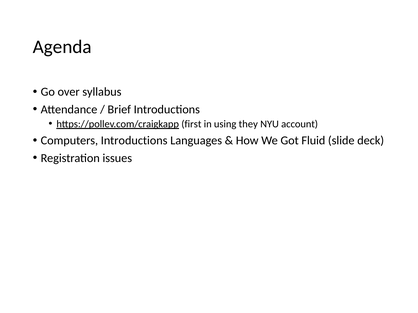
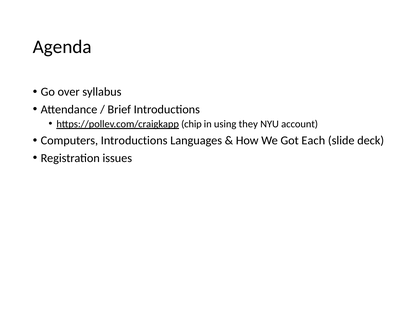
first: first -> chip
Fluid: Fluid -> Each
